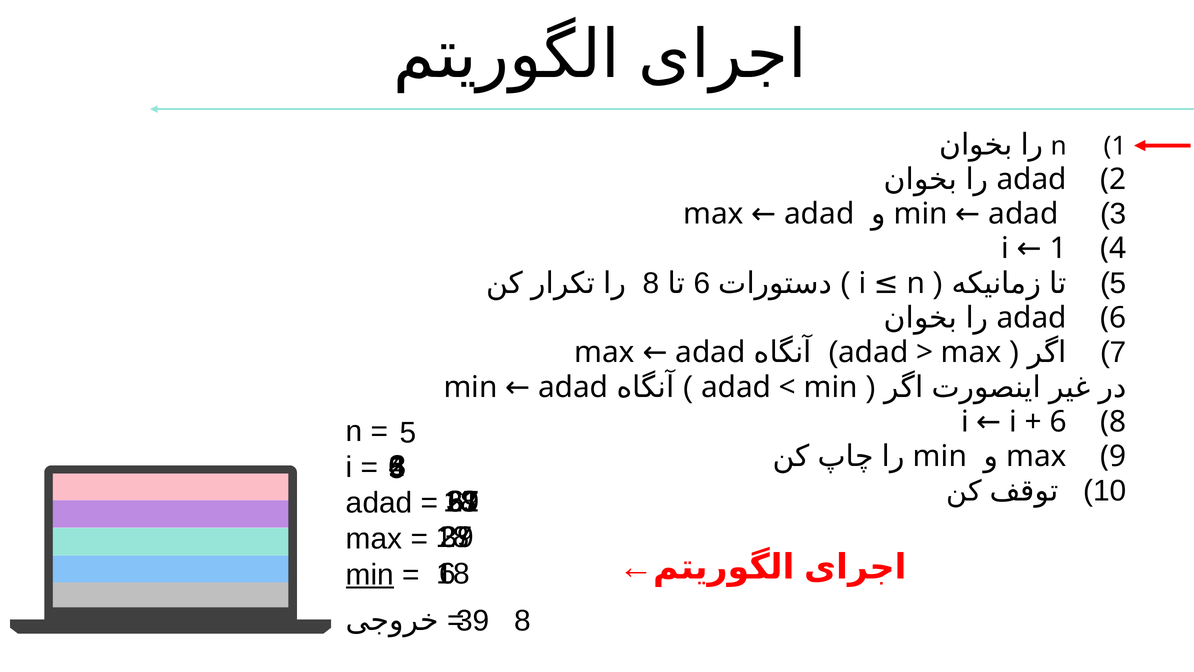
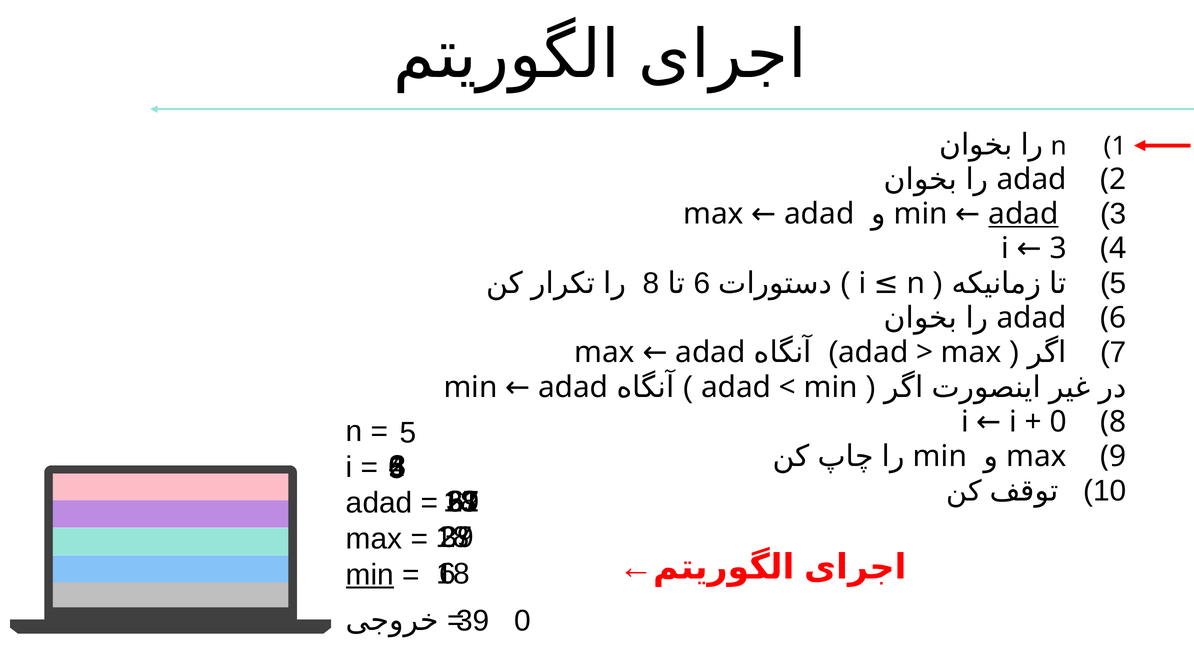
adad at (1023, 214) underline: none -> present
i 1: 1 -> 3
6 at (1058, 422): 6 -> 0
8 at (522, 621): 8 -> 0
